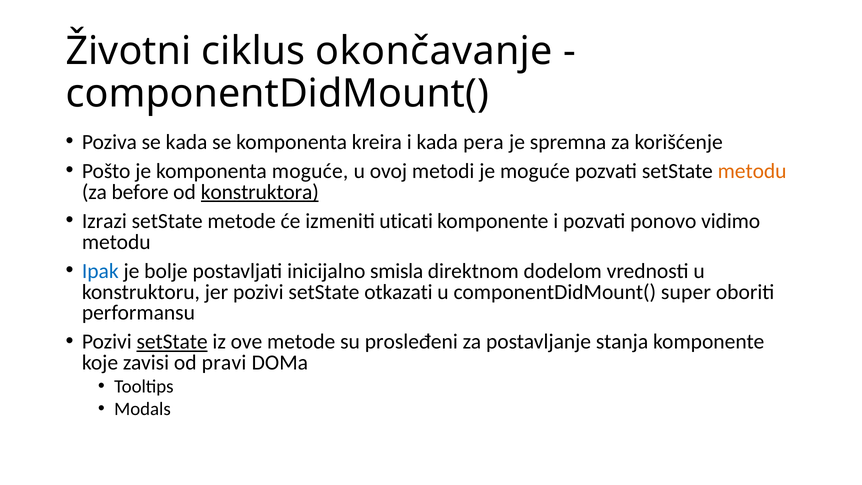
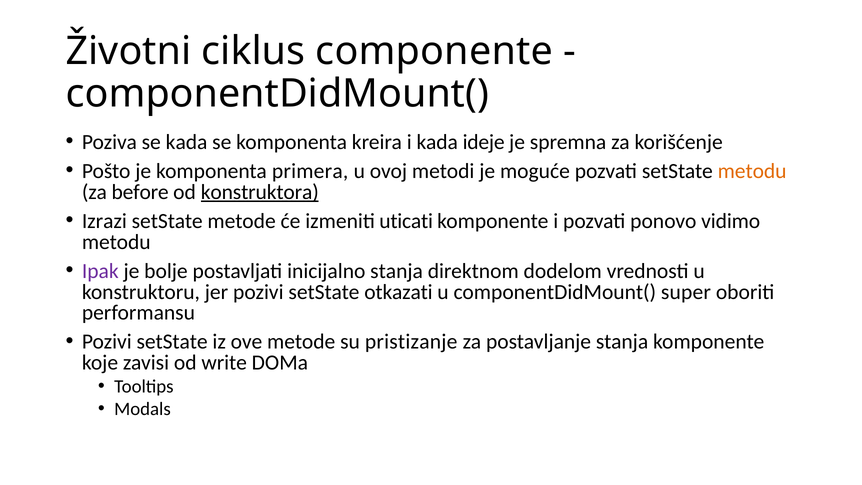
okončavanje: okončavanje -> componente
pera: pera -> ideje
komponenta moguće: moguće -> primera
Ipak colour: blue -> purple
inicijalno smisla: smisla -> stanja
setState at (172, 342) underline: present -> none
prosleđeni: prosleđeni -> pristizanje
pravi: pravi -> write
